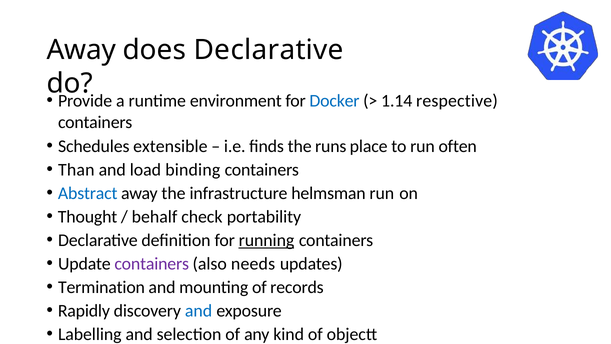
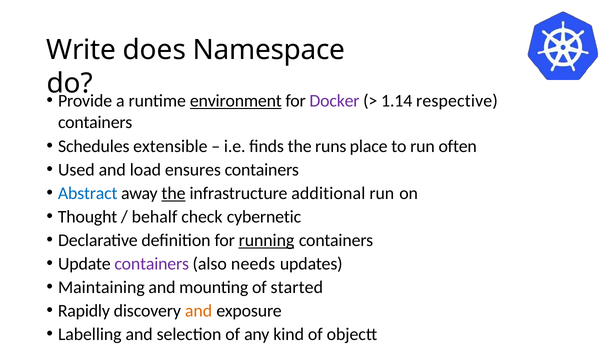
Away at (81, 50): Away -> Write
does Declarative: Declarative -> Namespace
environment underline: none -> present
Docker colour: blue -> purple
Than: Than -> Used
binding: binding -> ensures
the at (174, 193) underline: none -> present
helmsman: helmsman -> additional
portability: portability -> cybernetic
Termination: Termination -> Maintaining
records: records -> started
and at (199, 311) colour: blue -> orange
